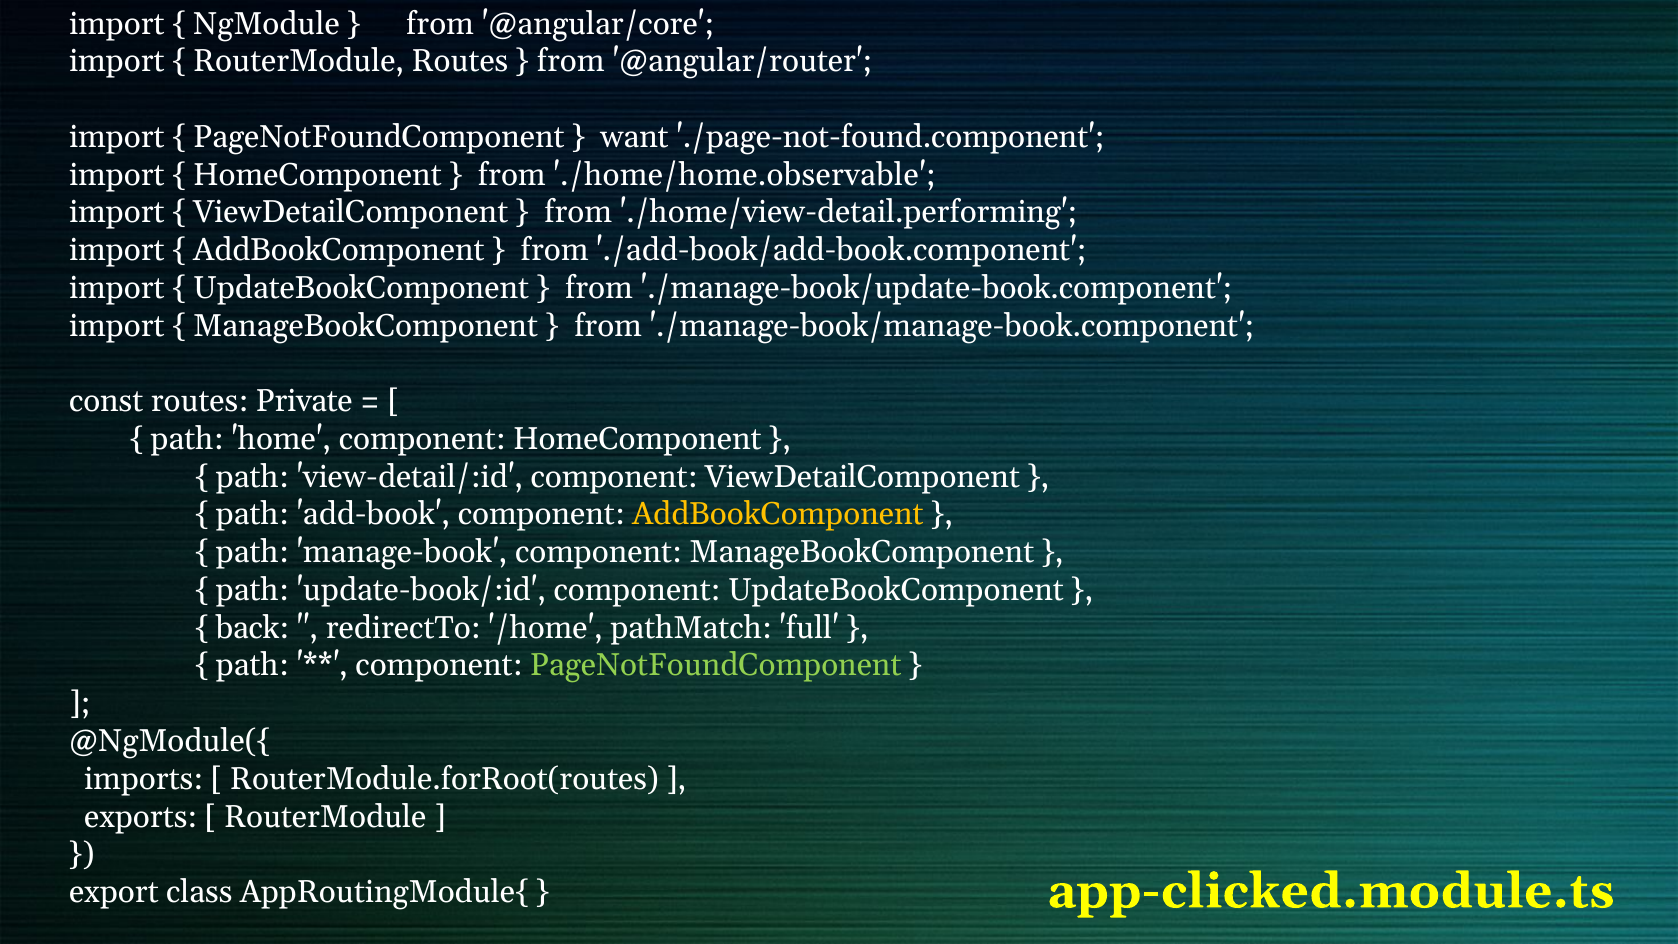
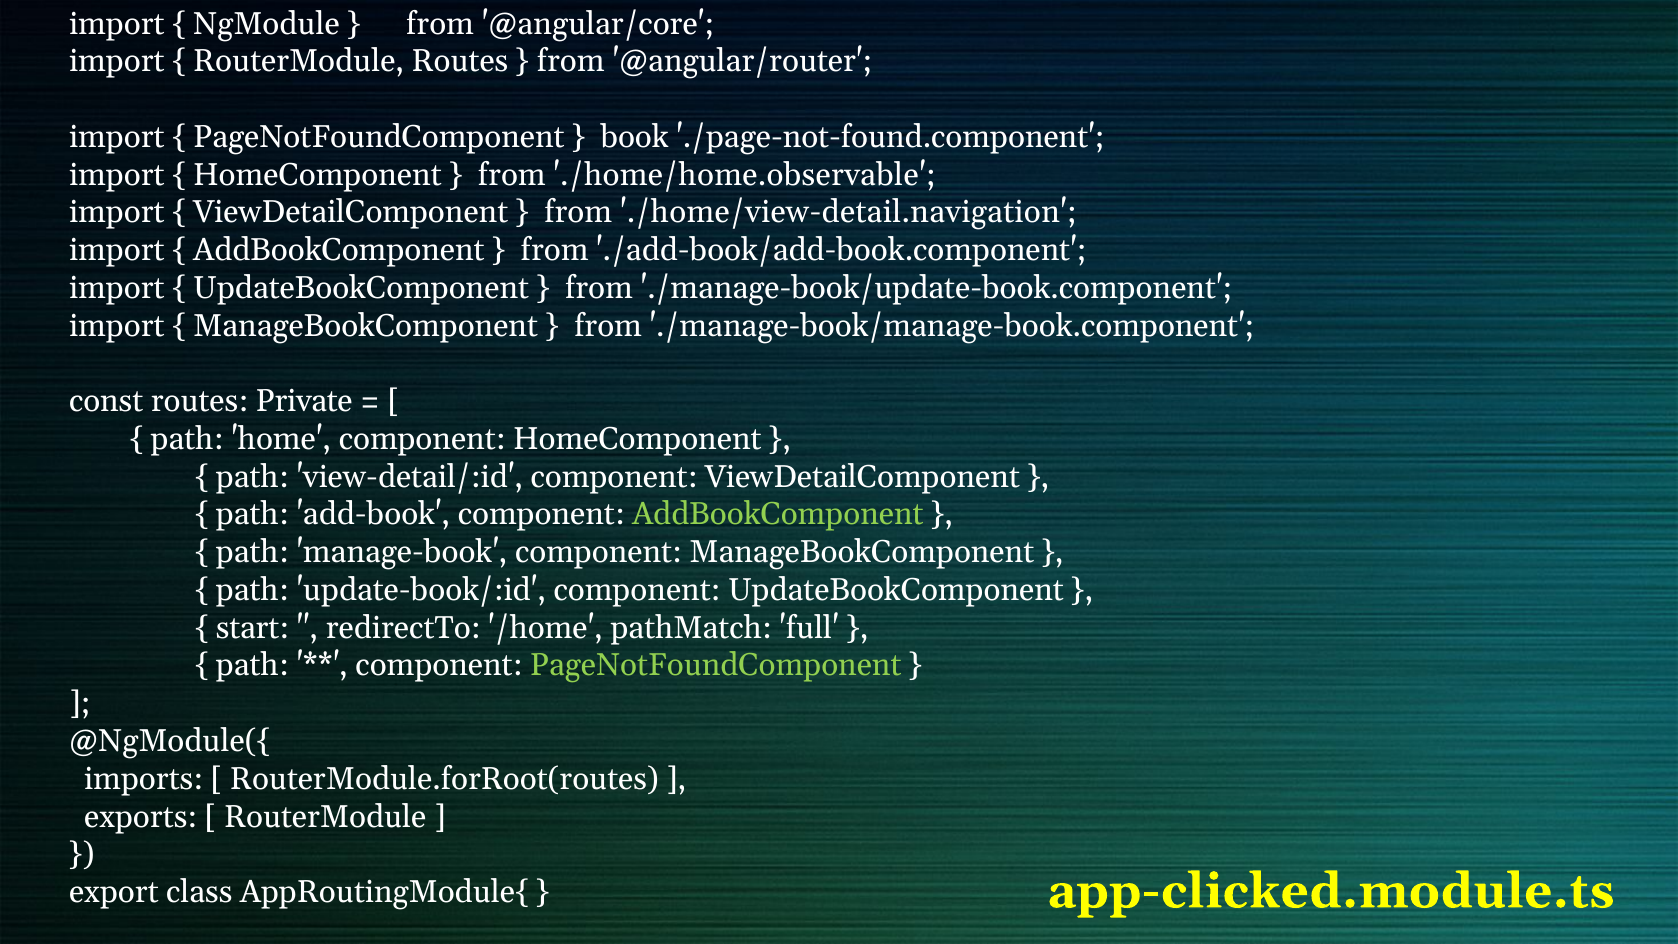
want: want -> book
./home/view-detail.performing: ./home/view-detail.performing -> ./home/view-detail.navigation
AddBookComponent at (778, 514) colour: yellow -> light green
back: back -> start
